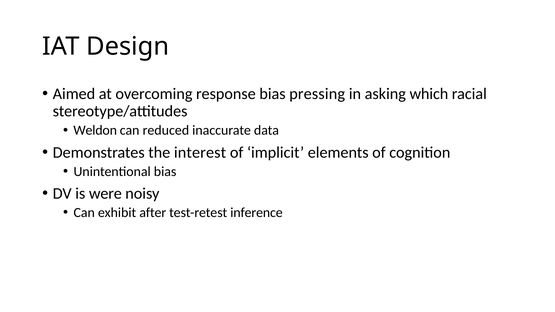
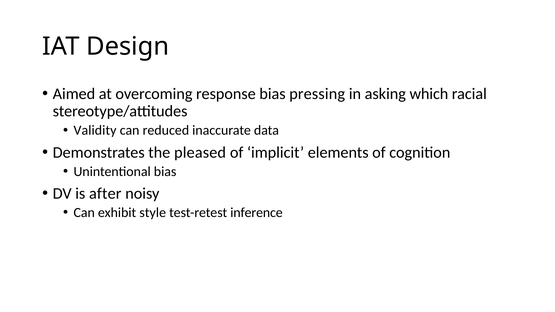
Weldon: Weldon -> Validity
interest: interest -> pleased
were: were -> after
after: after -> style
